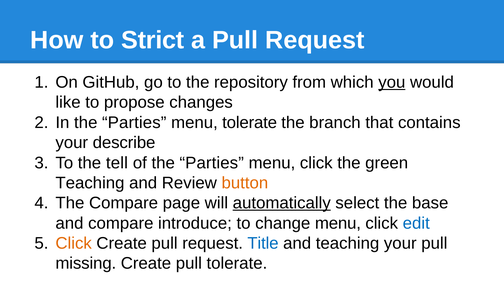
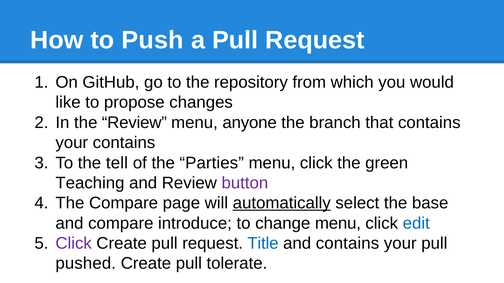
Strict: Strict -> Push
you underline: present -> none
In the Parties: Parties -> Review
menu tolerate: tolerate -> anyone
your describe: describe -> contains
button colour: orange -> purple
Click at (74, 244) colour: orange -> purple
and teaching: teaching -> contains
missing: missing -> pushed
